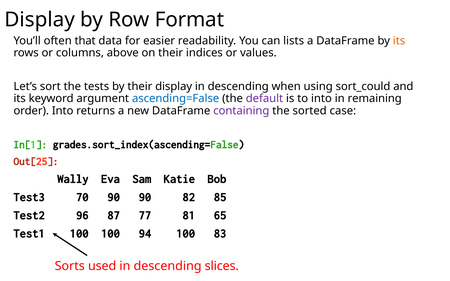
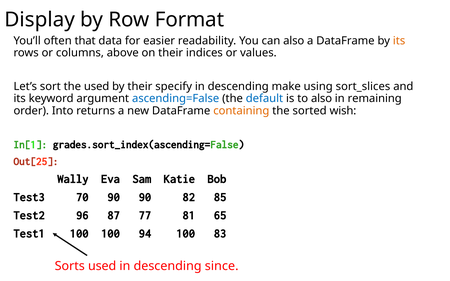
can lists: lists -> also
the tests: tests -> used
their display: display -> specify
when: when -> make
sort_could: sort_could -> sort_slices
default colour: purple -> blue
to into: into -> also
containing colour: purple -> orange
case: case -> wish
slices: slices -> since
